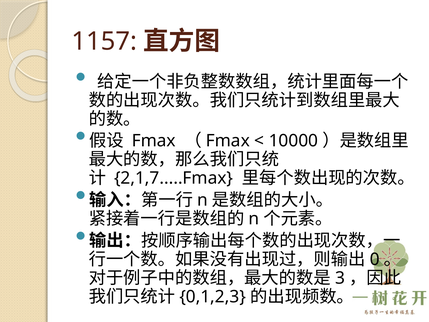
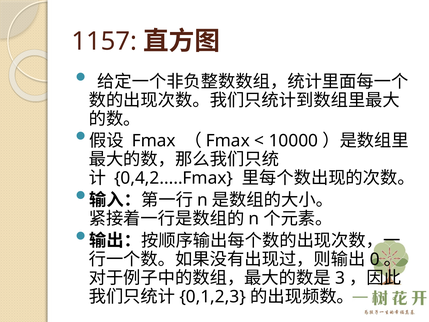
2,1,7.....Fmax: 2,1,7.....Fmax -> 0,4,2.....Fmax
